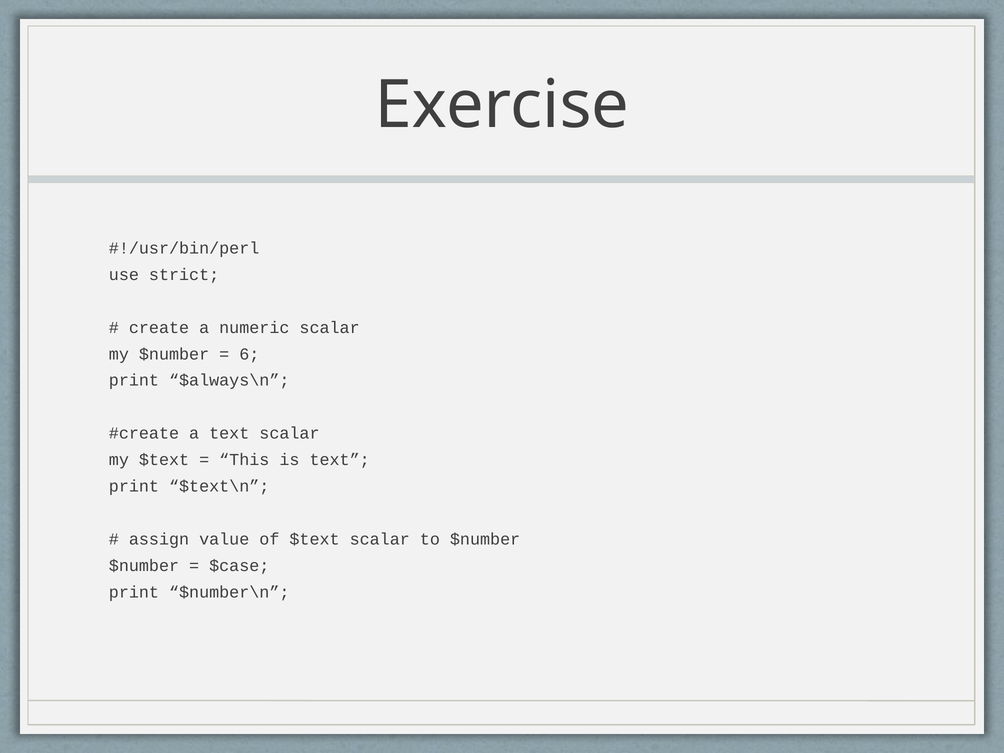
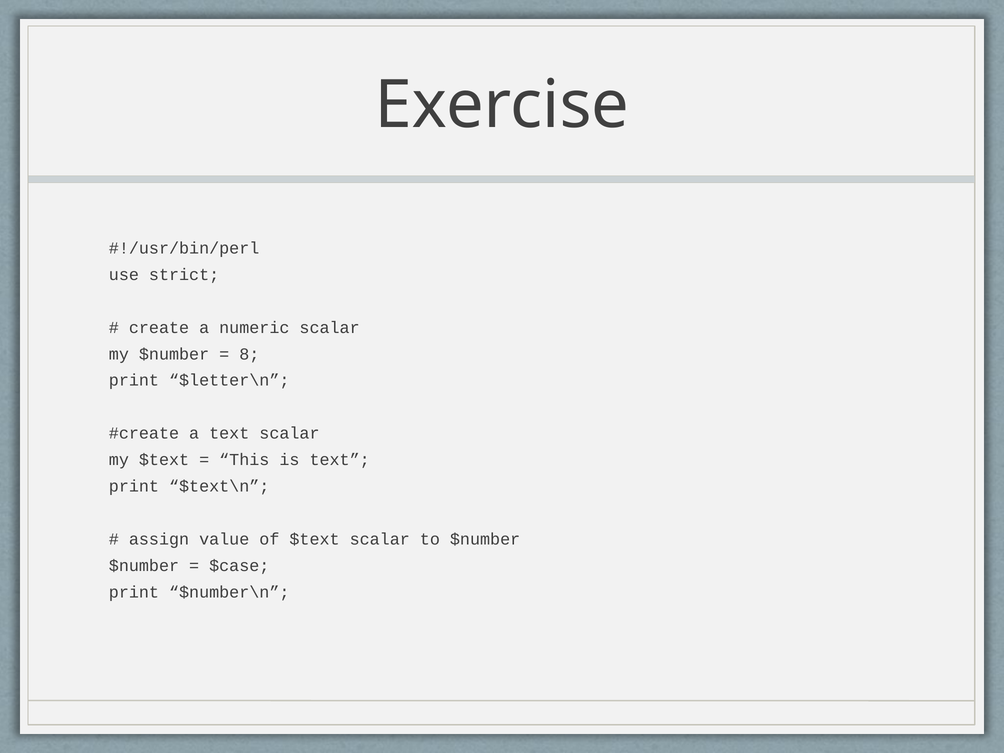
6: 6 -> 8
$always\n: $always\n -> $letter\n
